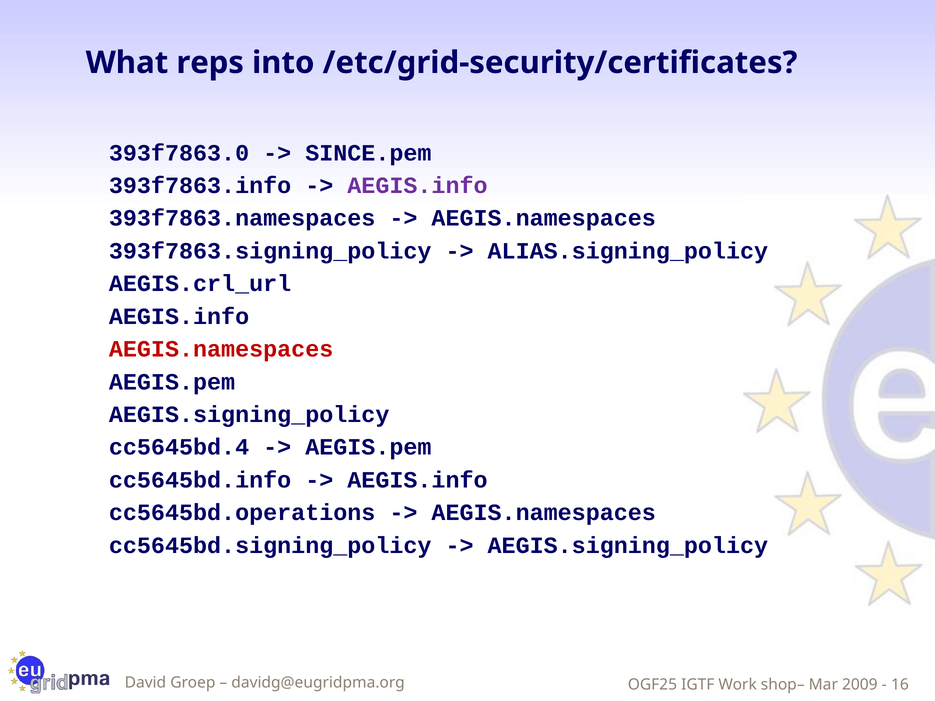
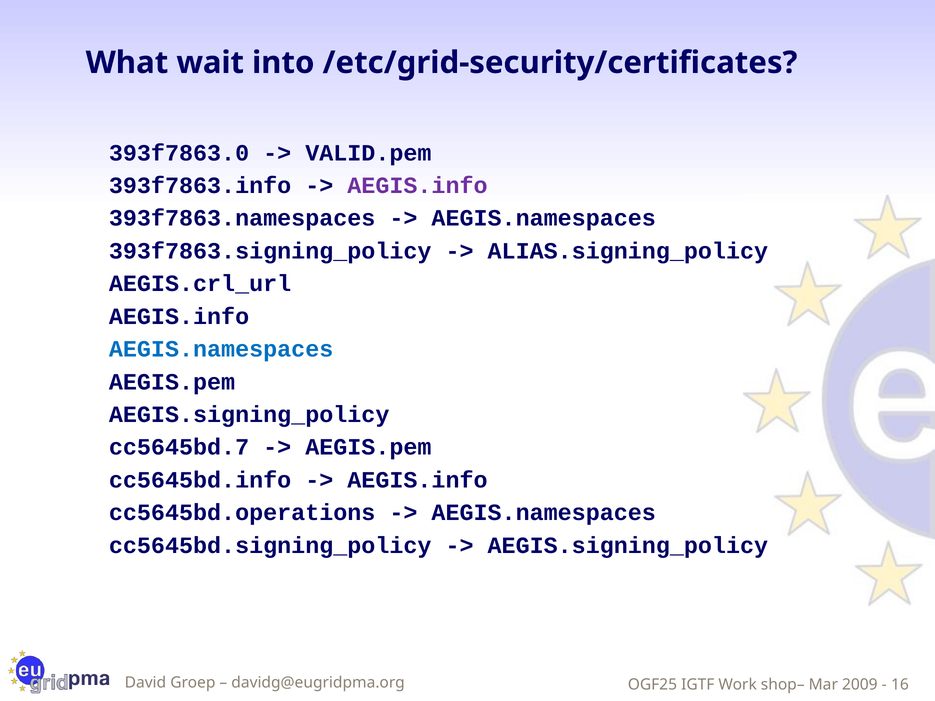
reps: reps -> wait
SINCE.pem: SINCE.pem -> VALID.pem
AEGIS.namespaces at (221, 349) colour: red -> blue
cc5645bd.4: cc5645bd.4 -> cc5645bd.7
